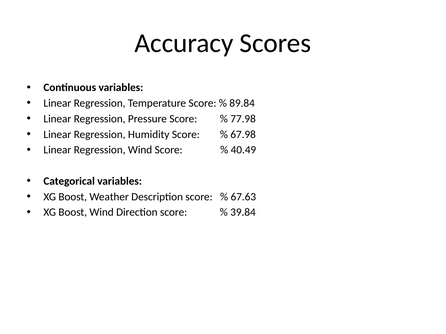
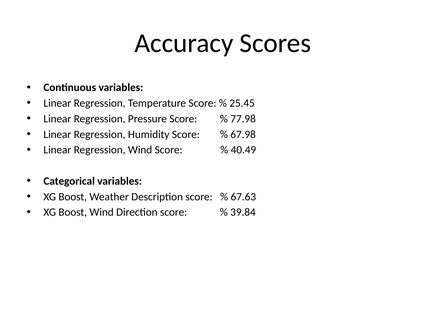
89.84: 89.84 -> 25.45
